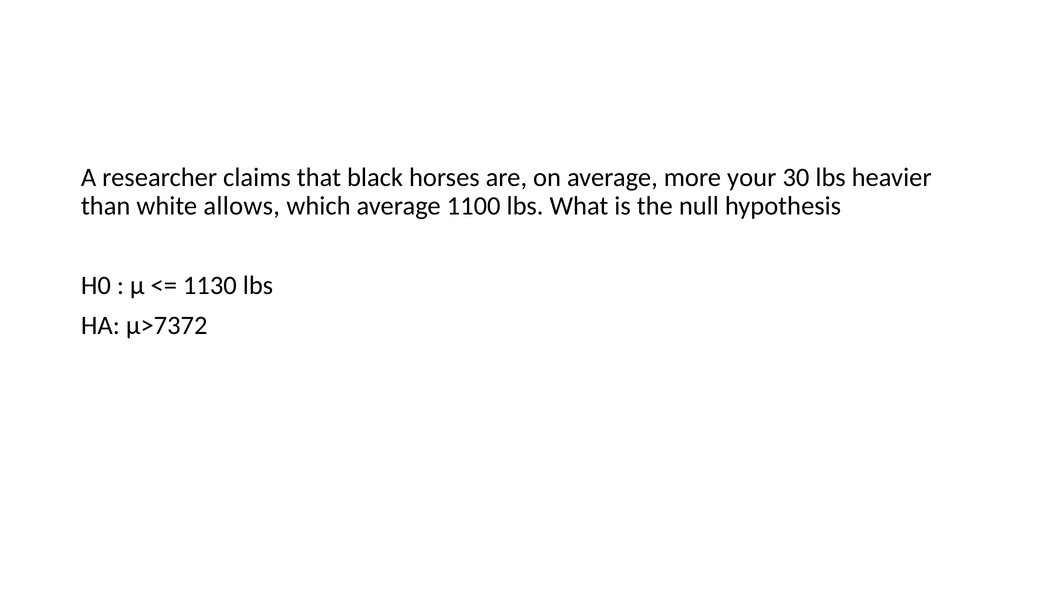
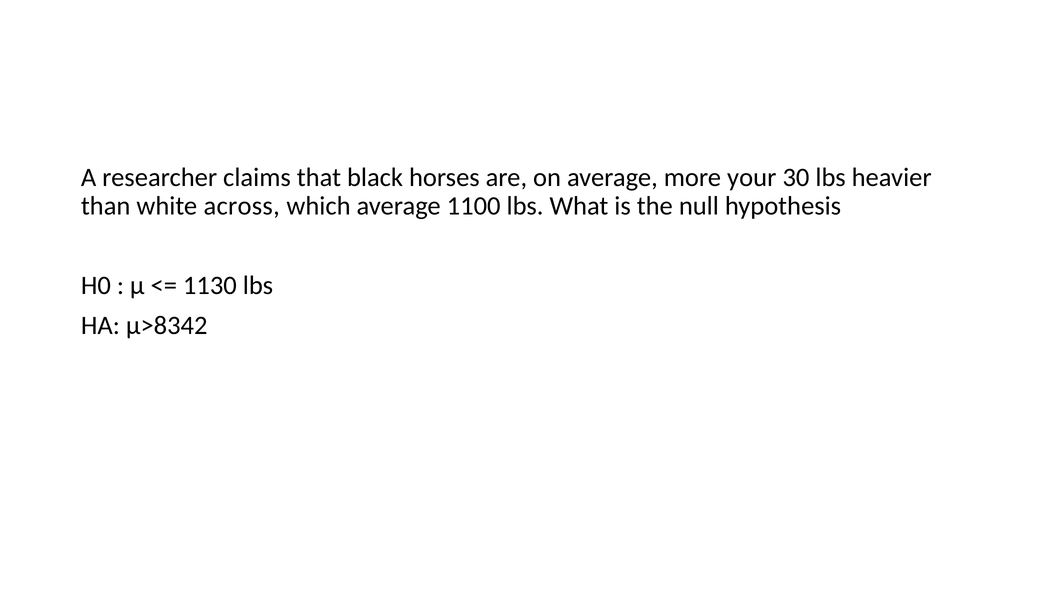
allows: allows -> across
μ>7372: μ>7372 -> μ>8342
